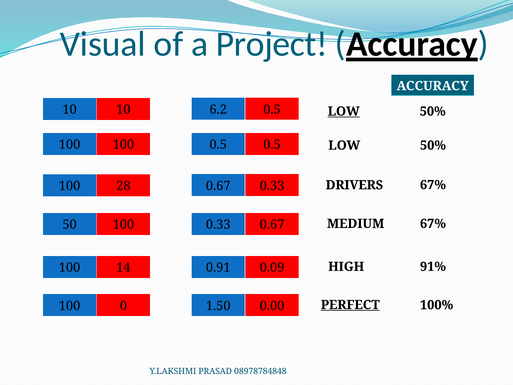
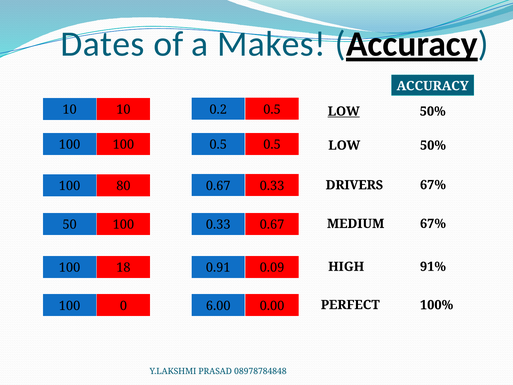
Visual: Visual -> Dates
Project: Project -> Makes
6.2: 6.2 -> 0.2
28: 28 -> 80
14: 14 -> 18
PERFECT underline: present -> none
1.50: 1.50 -> 6.00
